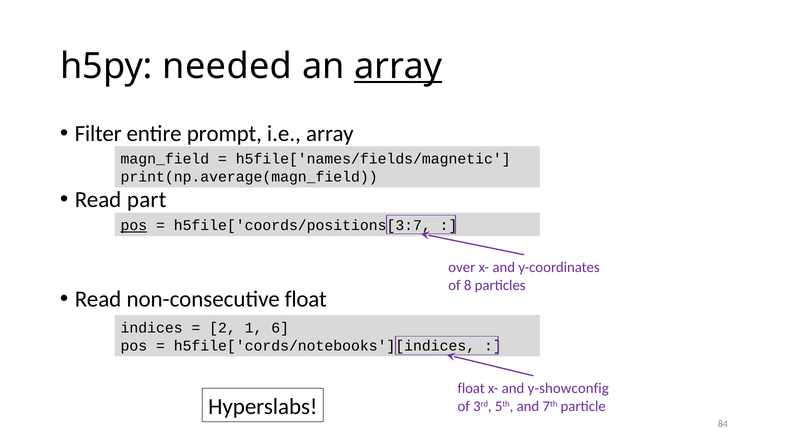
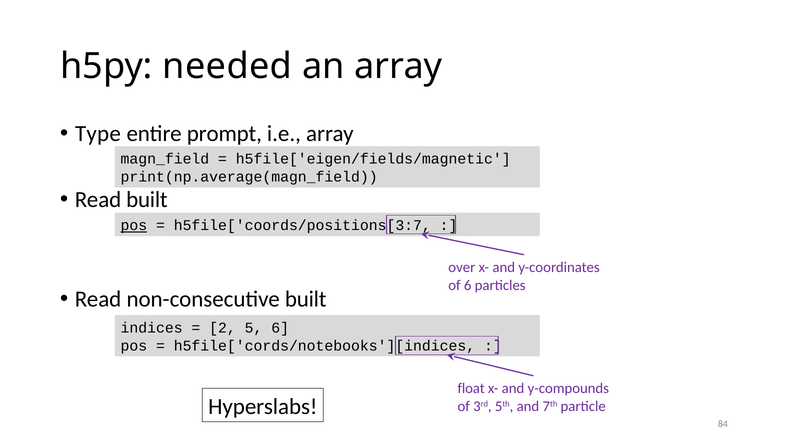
array at (398, 66) underline: present -> none
Filter: Filter -> Type
h5file['names/fields/magnetic: h5file['names/fields/magnetic -> h5file['eigen/fields/magnetic
Read part: part -> built
of 8: 8 -> 6
non-consecutive float: float -> built
1: 1 -> 5
y-showconfig: y-showconfig -> y-compounds
